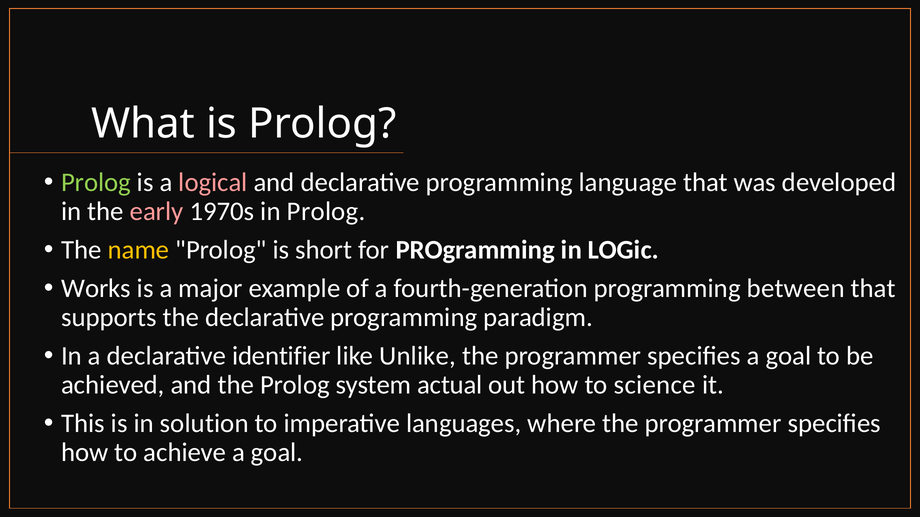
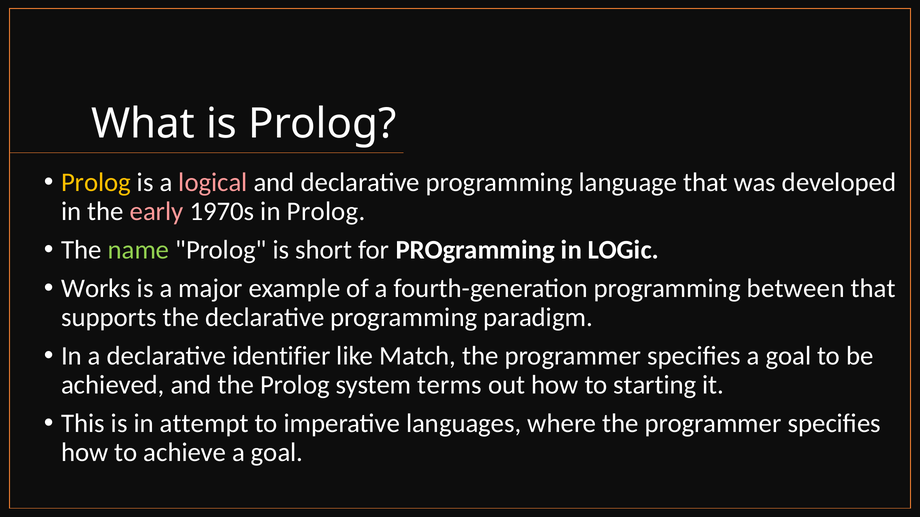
Prolog at (96, 183) colour: light green -> yellow
name colour: yellow -> light green
Unlike: Unlike -> Match
actual: actual -> terms
science: science -> starting
solution: solution -> attempt
